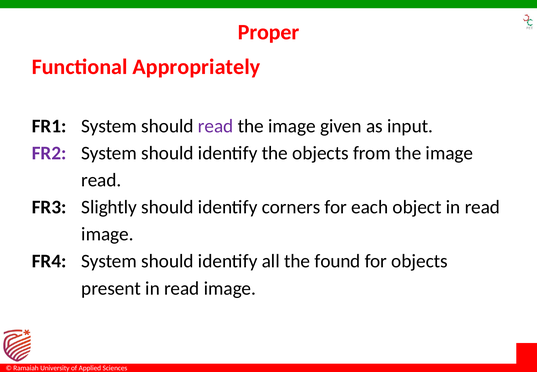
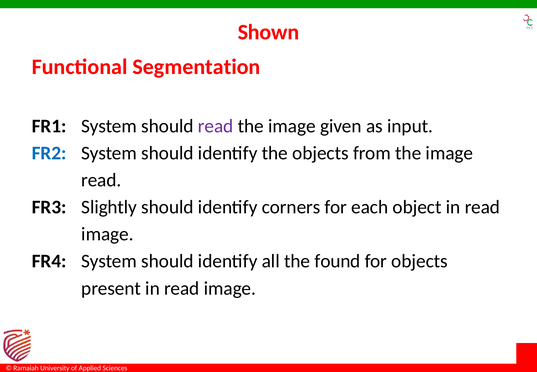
Proper: Proper -> Shown
Appropriately: Appropriately -> Segmentation
FR2 colour: purple -> blue
